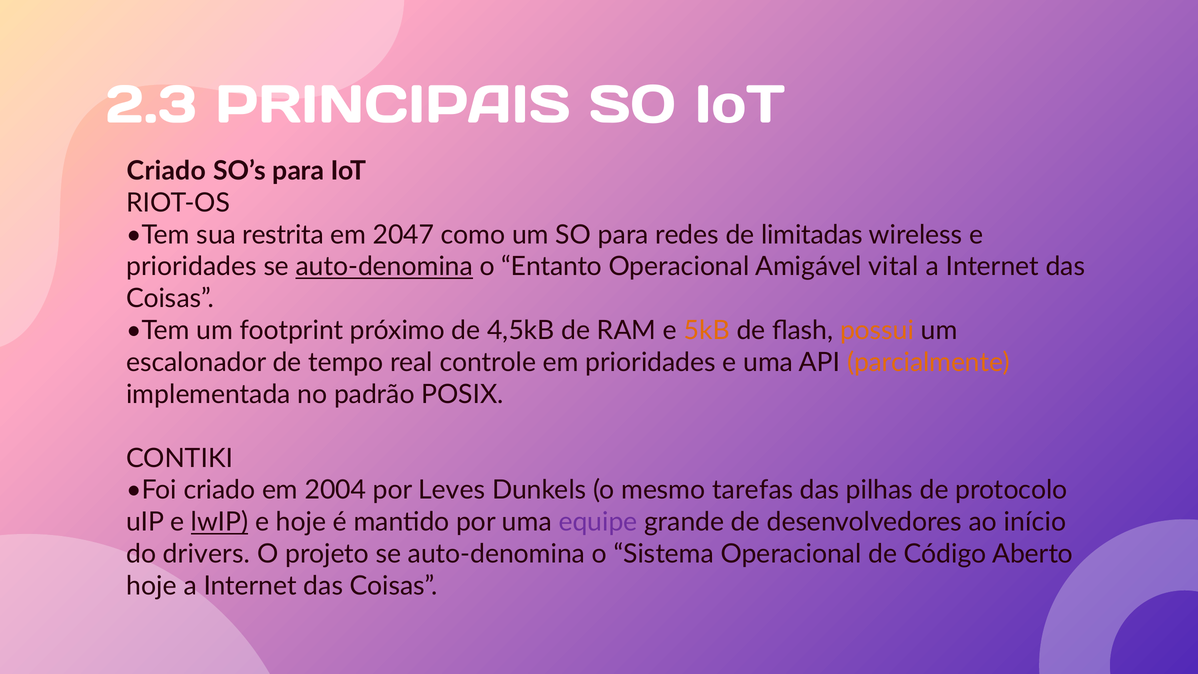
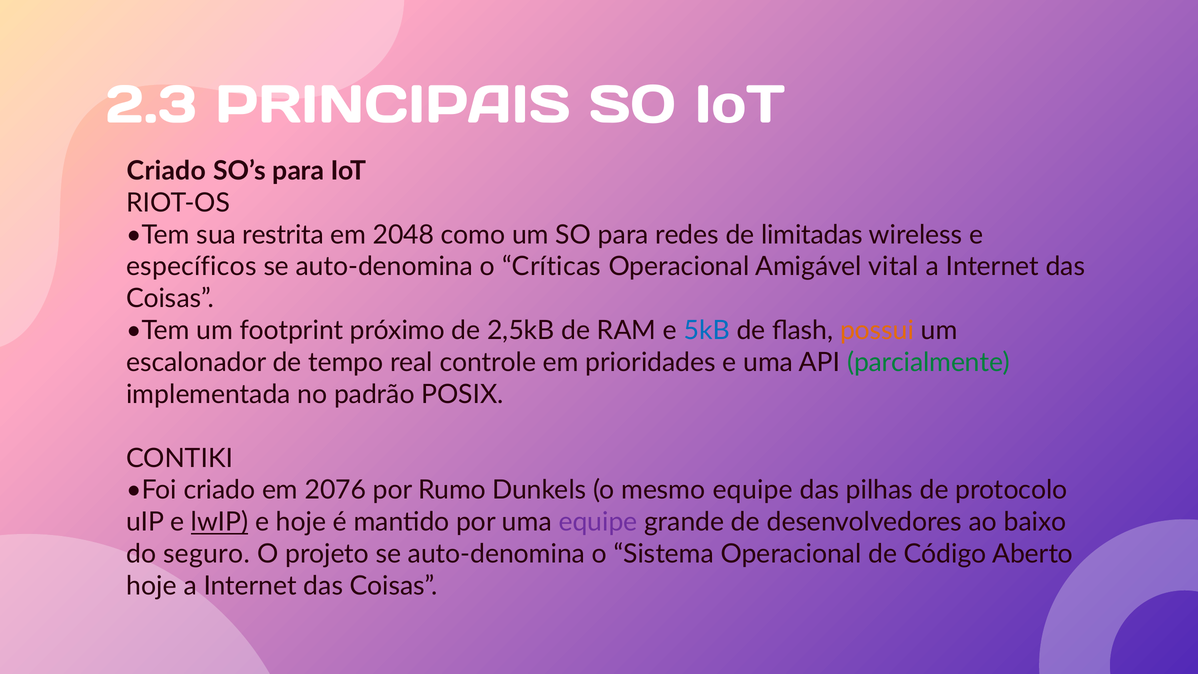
2047: 2047 -> 2048
prioridades at (192, 267): prioridades -> específicos
auto-denomina at (384, 267) underline: present -> none
Entanto: Entanto -> Críticas
4,5kB: 4,5kB -> 2,5kB
5kB colour: orange -> blue
parcialmente colour: orange -> green
2004: 2004 -> 2076
Leves: Leves -> Rumo
mesmo tarefas: tarefas -> equipe
início: início -> baixo
drivers: drivers -> seguro
